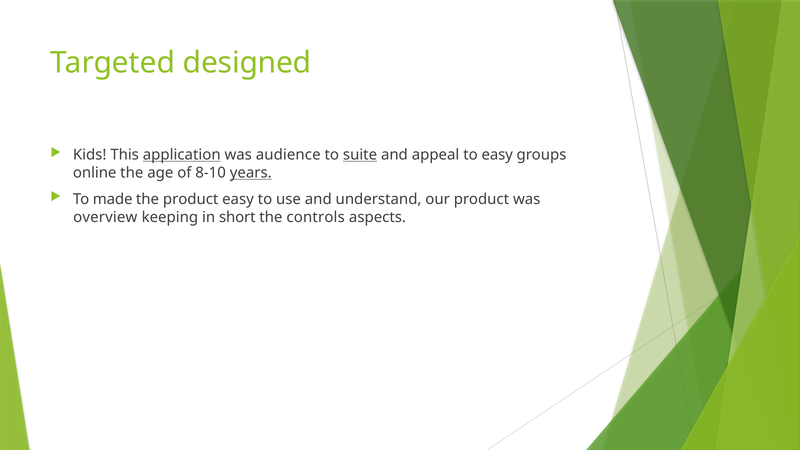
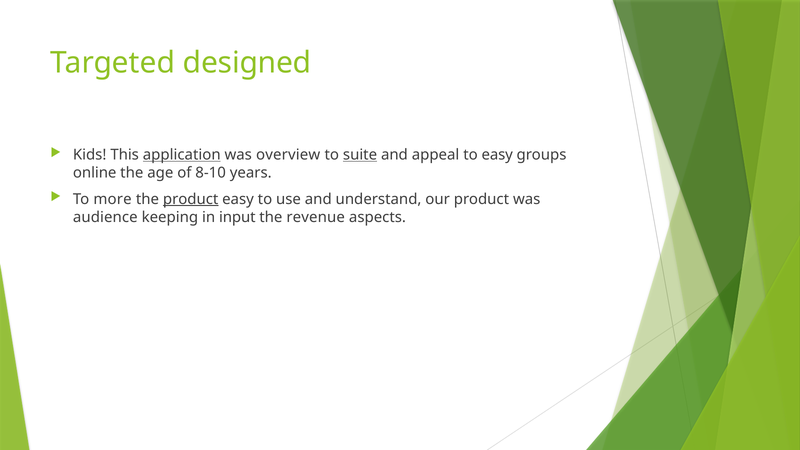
audience: audience -> overview
years underline: present -> none
made: made -> more
product at (191, 199) underline: none -> present
overview: overview -> audience
short: short -> input
controls: controls -> revenue
